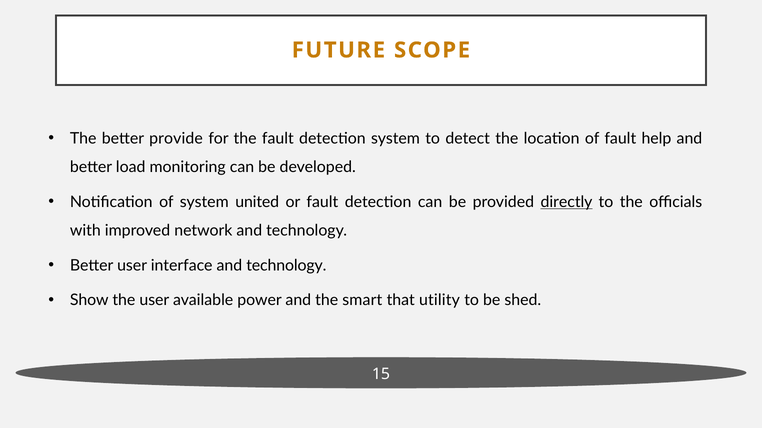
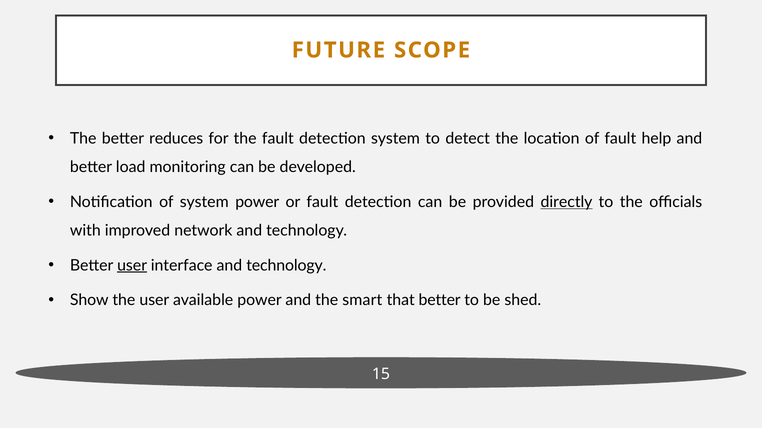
provide: provide -> reduces
system united: united -> power
user at (132, 266) underline: none -> present
that utility: utility -> better
